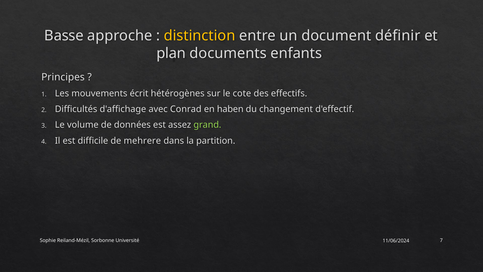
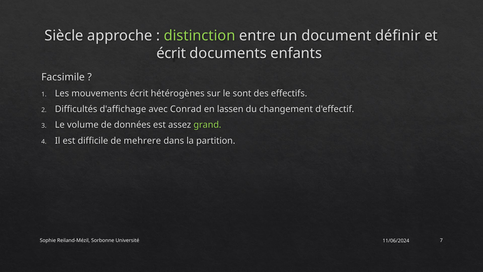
Basse: Basse -> Siècle
distinction colour: yellow -> light green
plan at (171, 53): plan -> écrit
Principes: Principes -> Facsimile
cote: cote -> sont
haben: haben -> lassen
